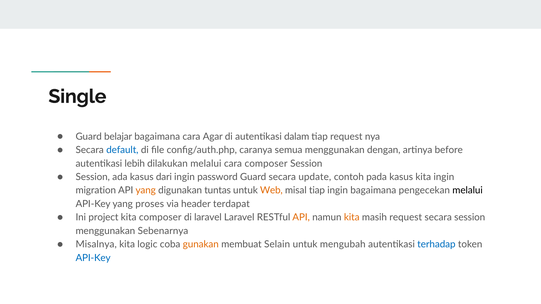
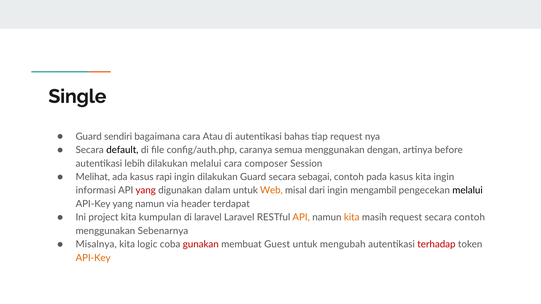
belajar: belajar -> sendiri
Agar: Agar -> Atau
dalam: dalam -> bahas
default colour: blue -> black
Session at (93, 177): Session -> Melihat
dari: dari -> rapi
ingin password: password -> dilakukan
update: update -> sebagai
migration: migration -> informasi
yang at (146, 191) colour: orange -> red
tuntas: tuntas -> dalam
misal tiap: tiap -> dari
ingin bagaimana: bagaimana -> mengambil
yang proses: proses -> namun
kita composer: composer -> kumpulan
secara session: session -> contoh
gunakan colour: orange -> red
Selain: Selain -> Guest
terhadap colour: blue -> red
API-Key at (93, 258) colour: blue -> orange
